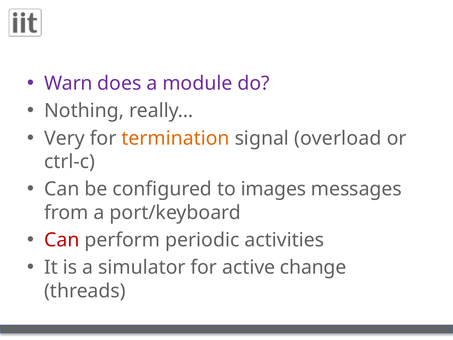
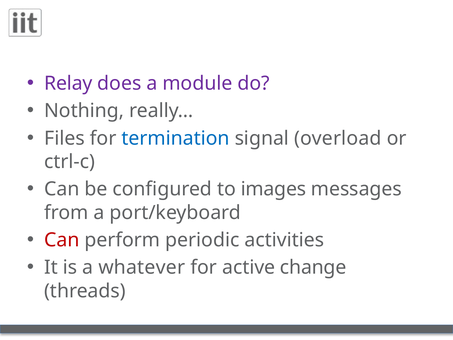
Warn: Warn -> Relay
Very: Very -> Files
termination colour: orange -> blue
simulator: simulator -> whatever
